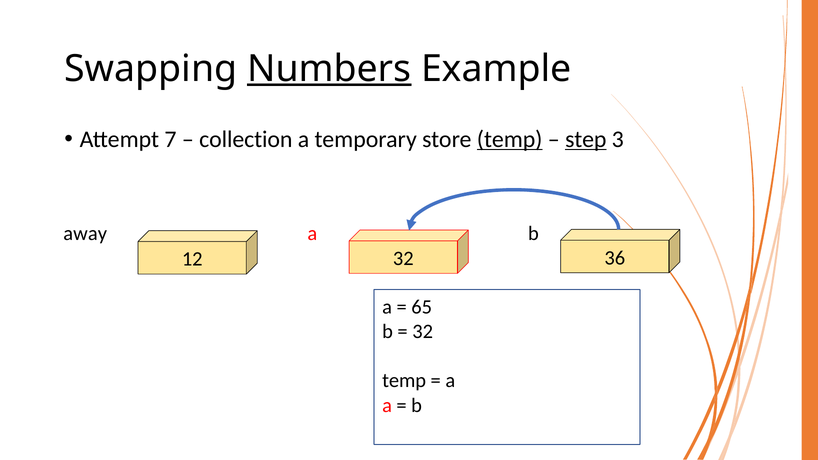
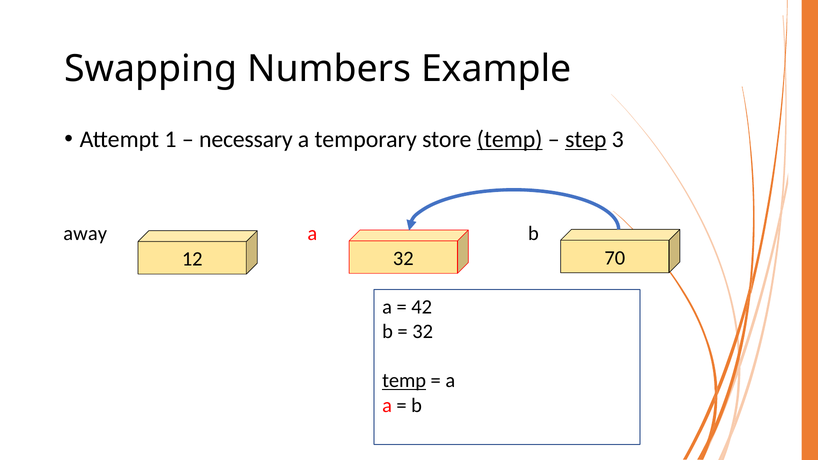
Numbers underline: present -> none
7: 7 -> 1
collection: collection -> necessary
36: 36 -> 70
65: 65 -> 42
temp at (404, 381) underline: none -> present
